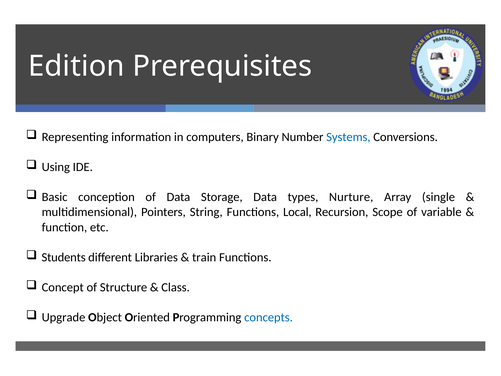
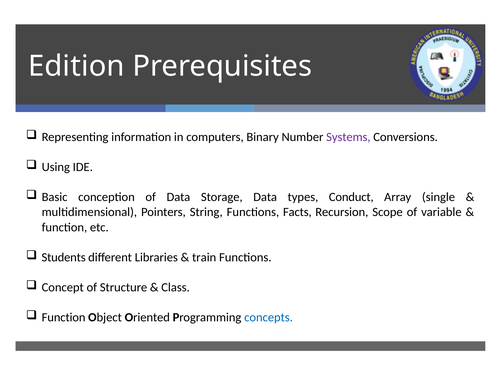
Systems colour: blue -> purple
Nurture: Nurture -> Conduct
Local: Local -> Facts
Upgrade at (64, 317): Upgrade -> Function
